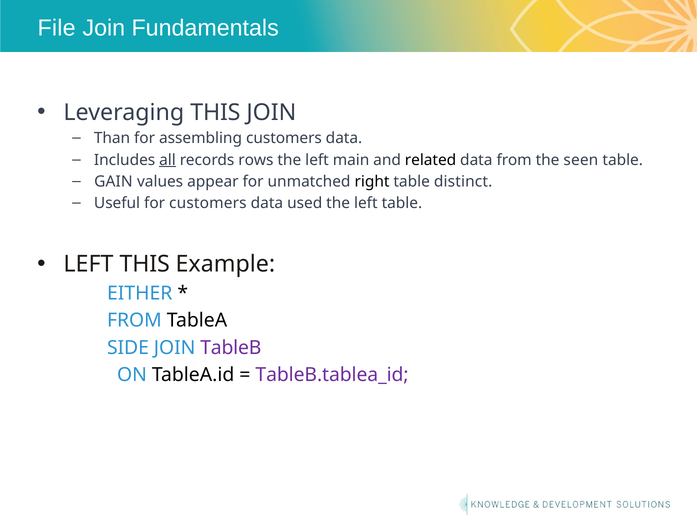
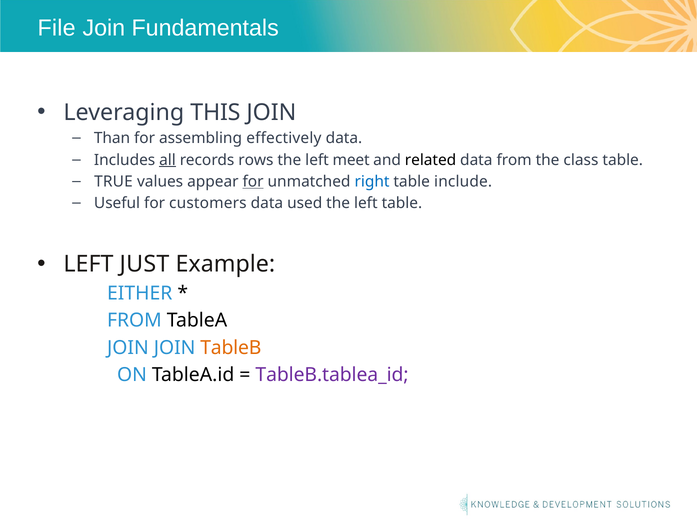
assembling customers: customers -> effectively
main: main -> meet
seen: seen -> class
GAIN: GAIN -> TRUE
for at (253, 182) underline: none -> present
right colour: black -> blue
distinct: distinct -> include
LEFT THIS: THIS -> JUST
SIDE at (128, 348): SIDE -> JOIN
TableB colour: purple -> orange
